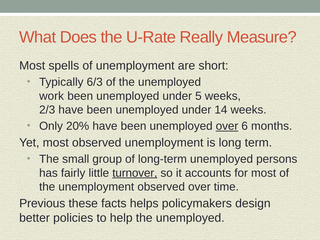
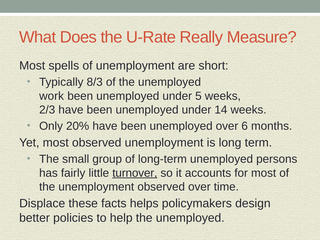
6/3: 6/3 -> 8/3
over at (227, 126) underline: present -> none
Previous: Previous -> Displace
